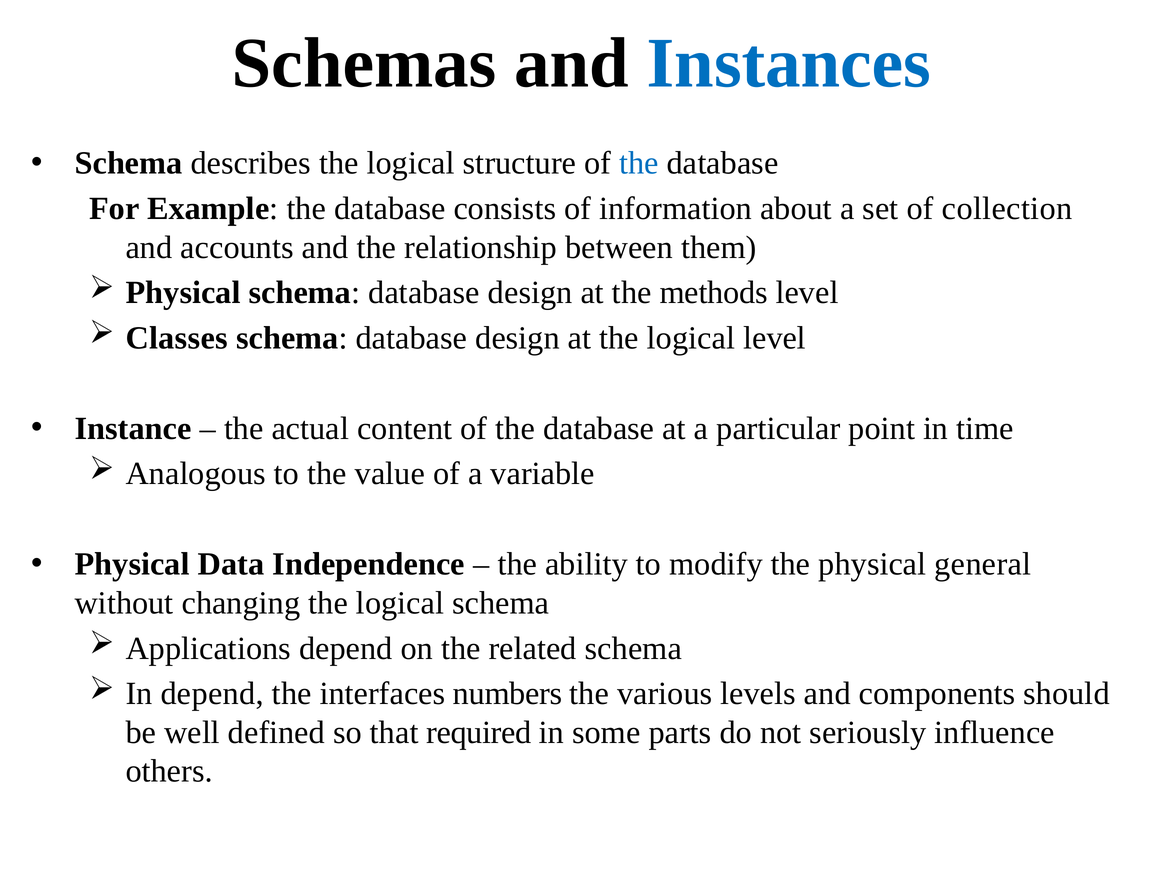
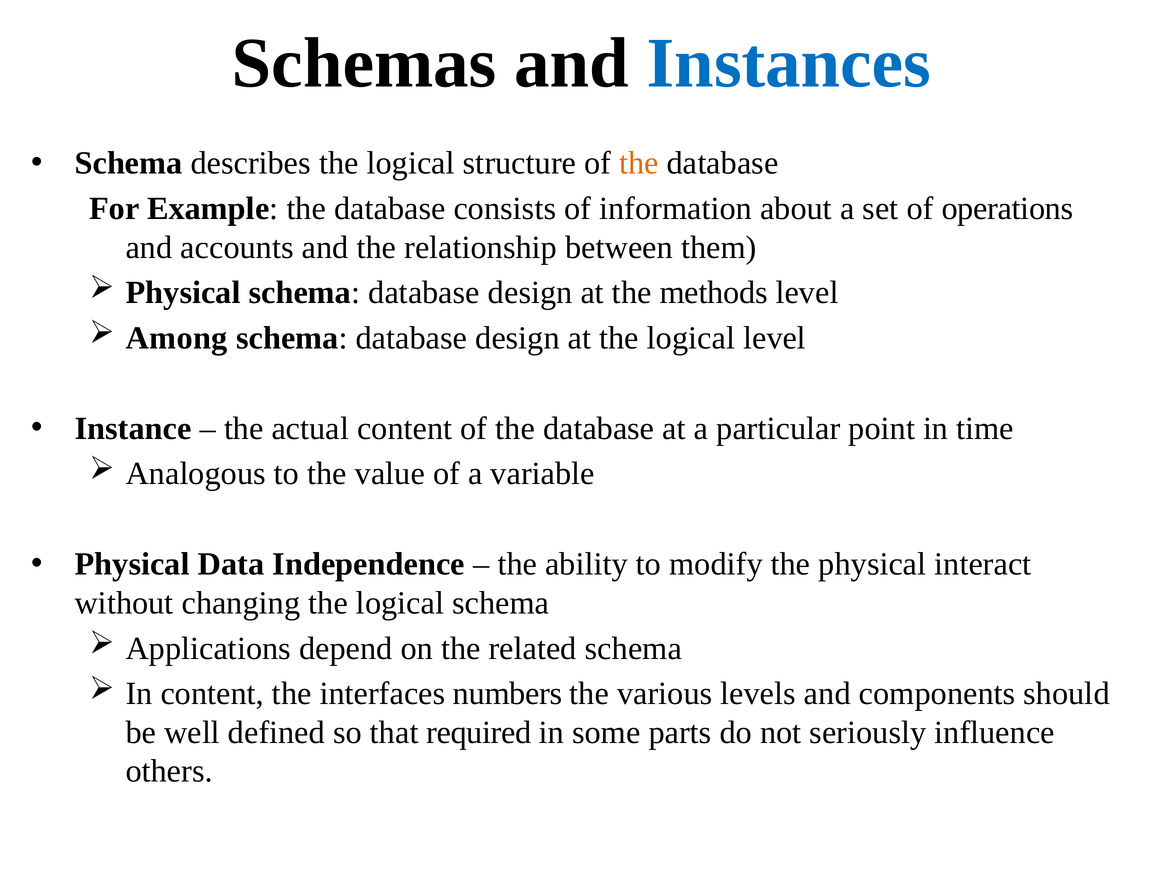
the at (639, 163) colour: blue -> orange
collection: collection -> operations
Classes: Classes -> Among
general: general -> interact
In depend: depend -> content
